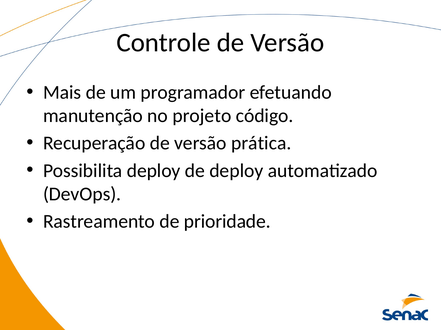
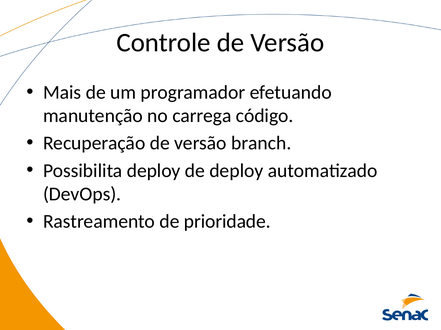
projeto: projeto -> carrega
prática: prática -> branch
